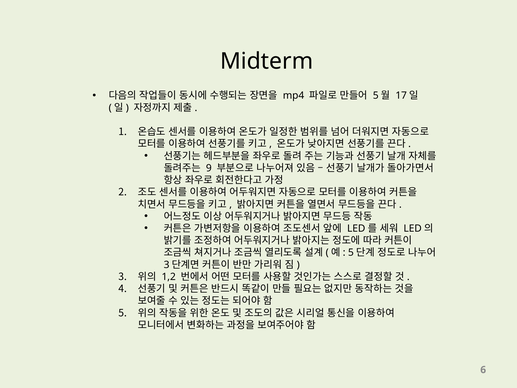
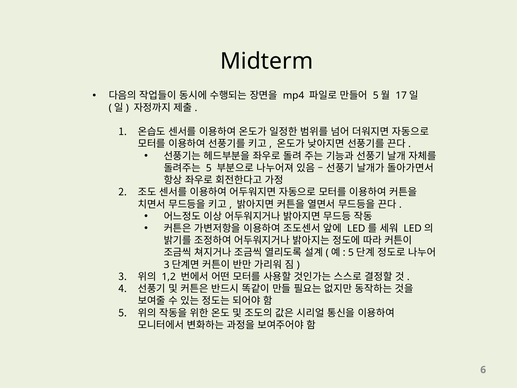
9 at (209, 168): 9 -> 5
